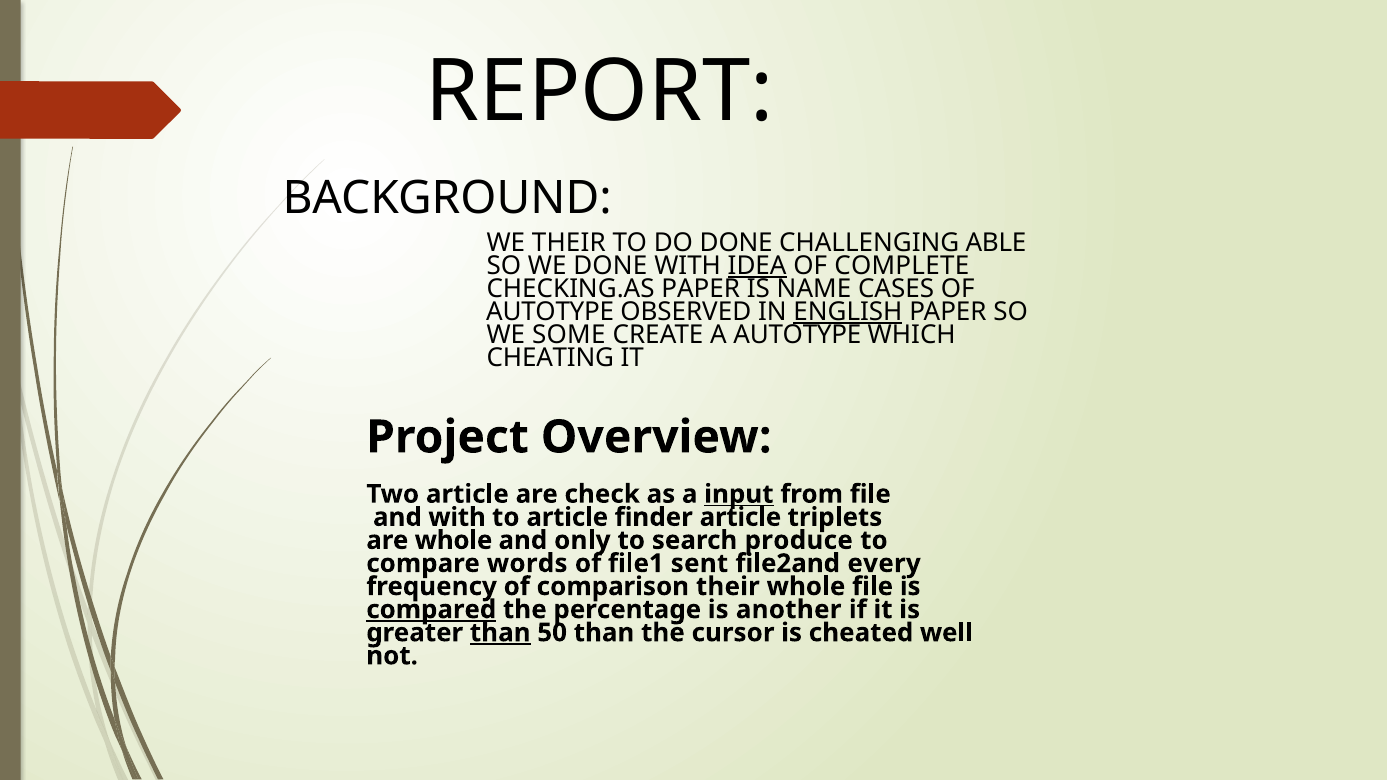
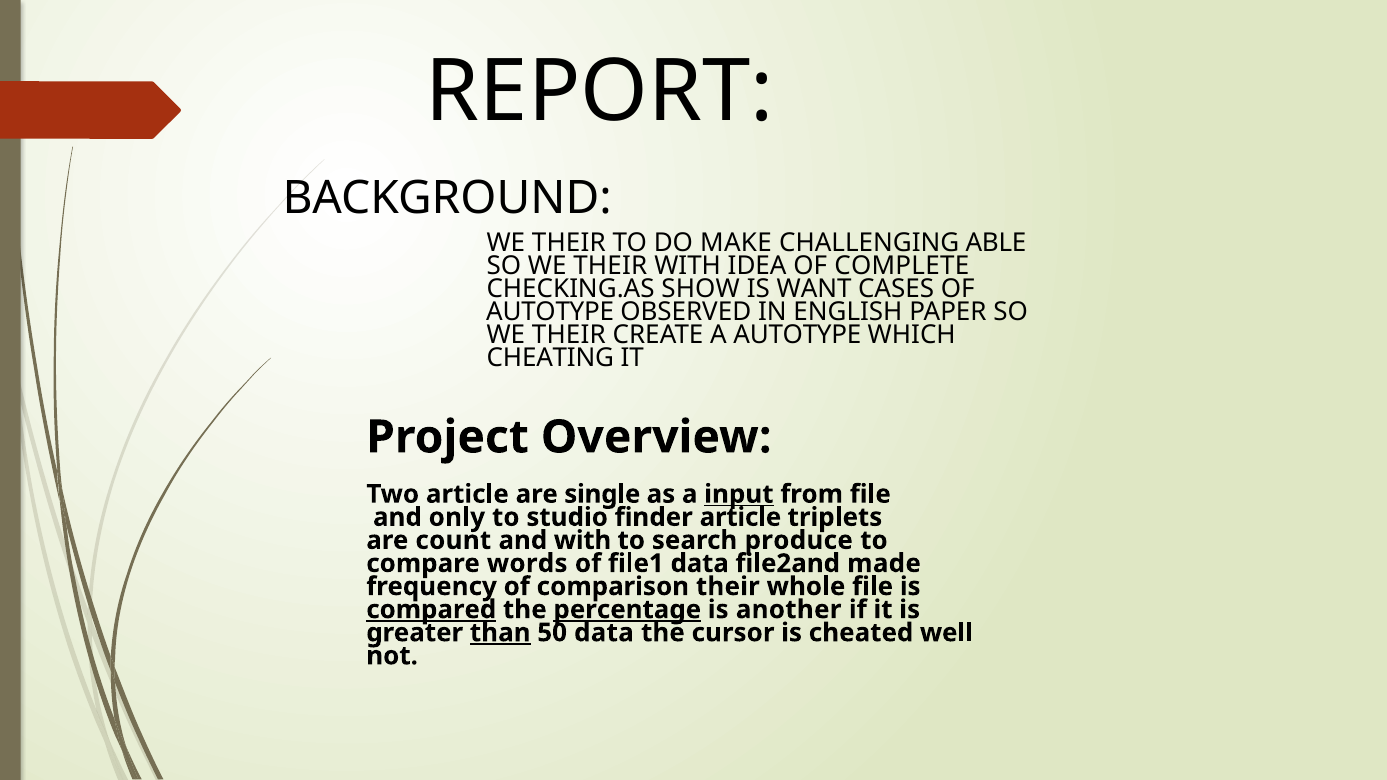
DO DONE: DONE -> MAKE
DONE at (610, 266): DONE -> THEIR
IDEA underline: present -> none
CHECKING.AS PAPER: PAPER -> SHOW
NAME: NAME -> WANT
ENGLISH underline: present -> none
SOME at (569, 335): SOME -> THEIR
check: check -> single
and with: with -> only
to article: article -> studio
are whole: whole -> count
and only: only -> with
file1 sent: sent -> data
every: every -> made
percentage underline: none -> present
50 than: than -> data
